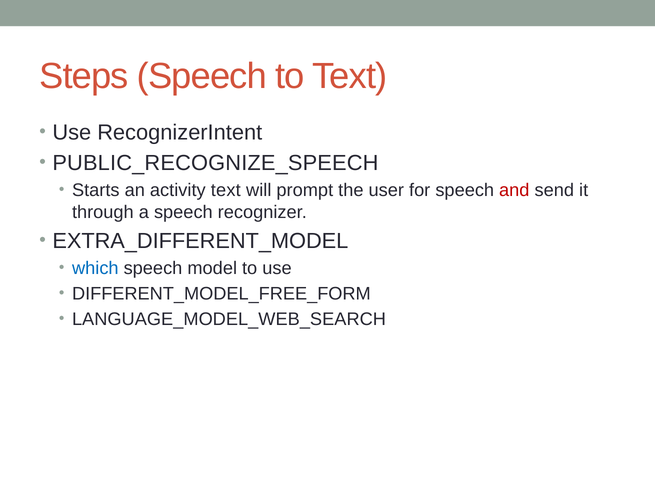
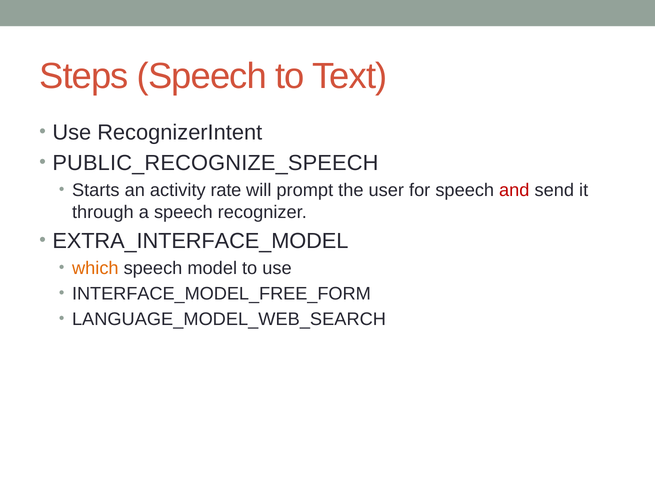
activity text: text -> rate
EXTRA_DIFFERENT_MODEL: EXTRA_DIFFERENT_MODEL -> EXTRA_INTERFACE_MODEL
which colour: blue -> orange
DIFFERENT_MODEL_FREE_FORM: DIFFERENT_MODEL_FREE_FORM -> INTERFACE_MODEL_FREE_FORM
